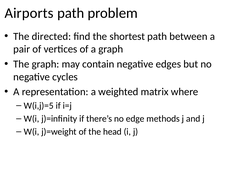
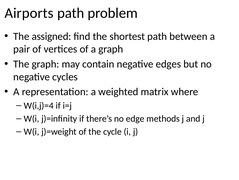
directed: directed -> assigned
W(i,j)=5: W(i,j)=5 -> W(i,j)=4
head: head -> cycle
